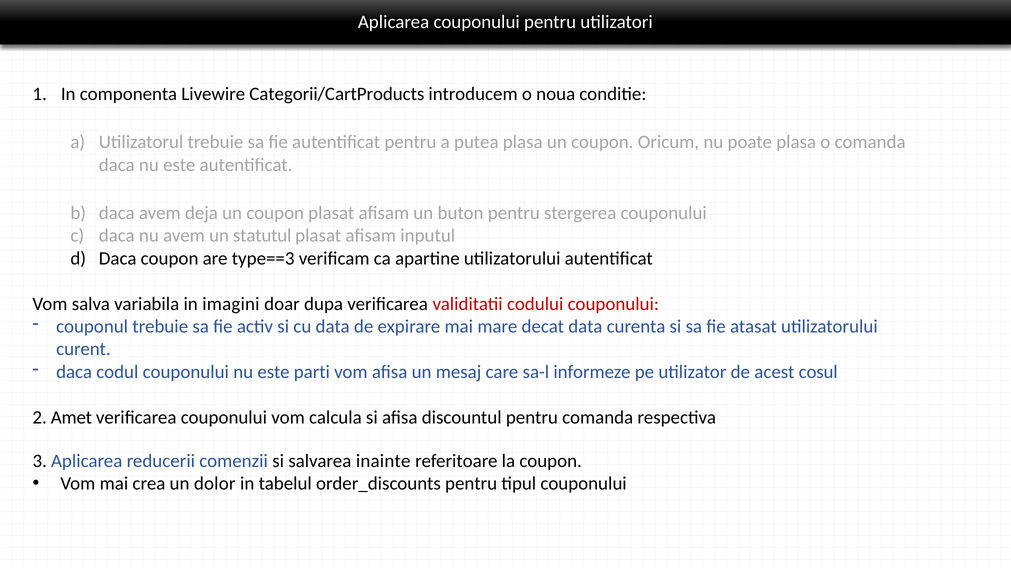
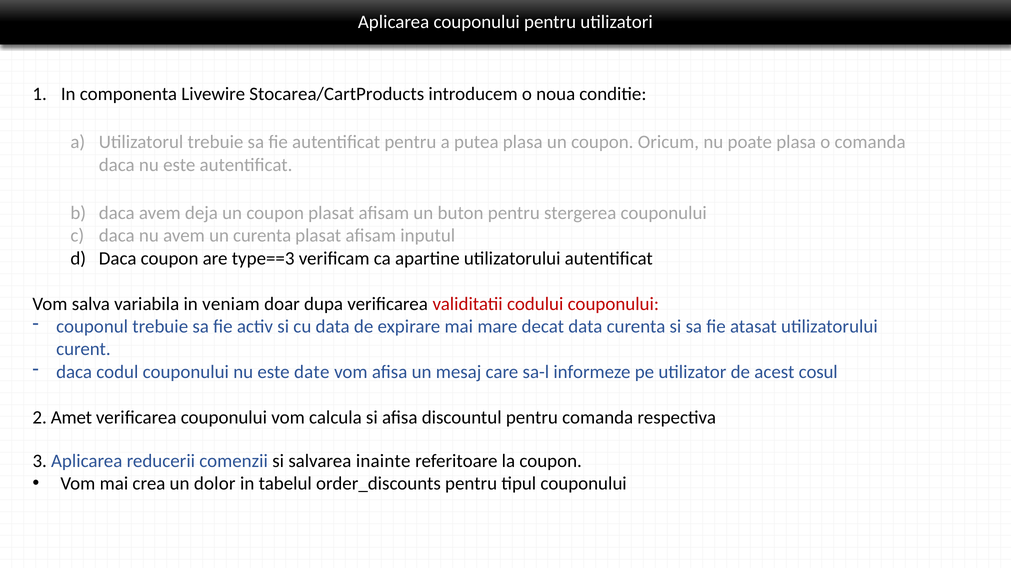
Categorii/CartProducts: Categorii/CartProducts -> Stocarea/CartProducts
un statutul: statutul -> curenta
imagini: imagini -> veniam
parti: parti -> date
